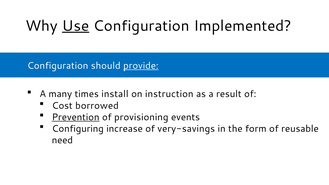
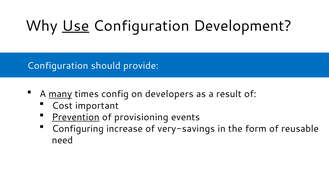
Implemented: Implemented -> Development
provide underline: present -> none
many underline: none -> present
install: install -> config
instruction: instruction -> developers
borrowed: borrowed -> important
